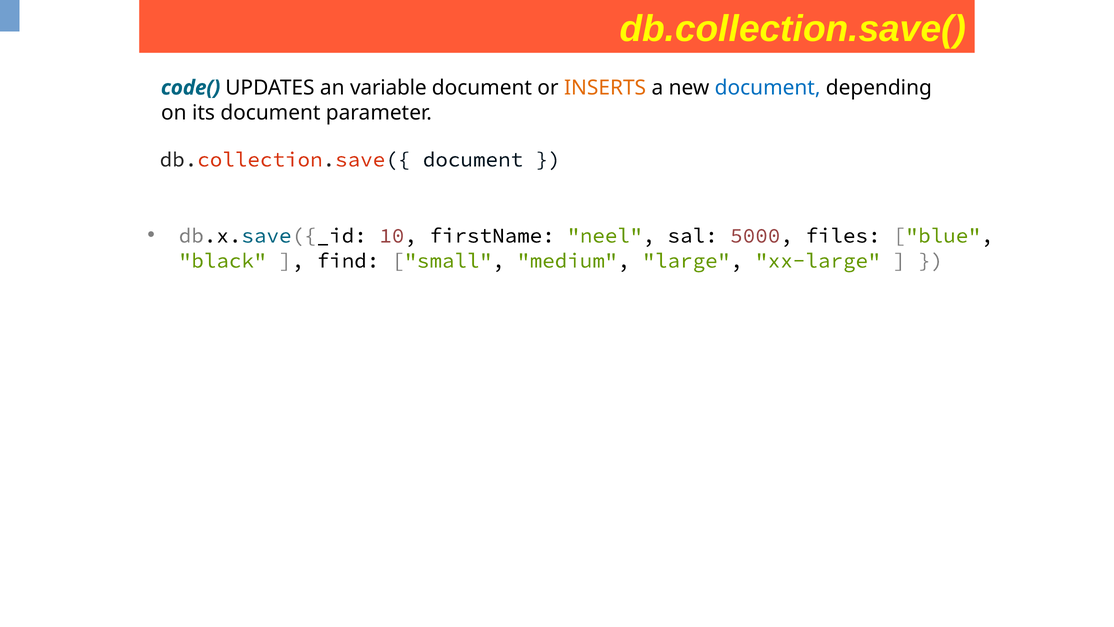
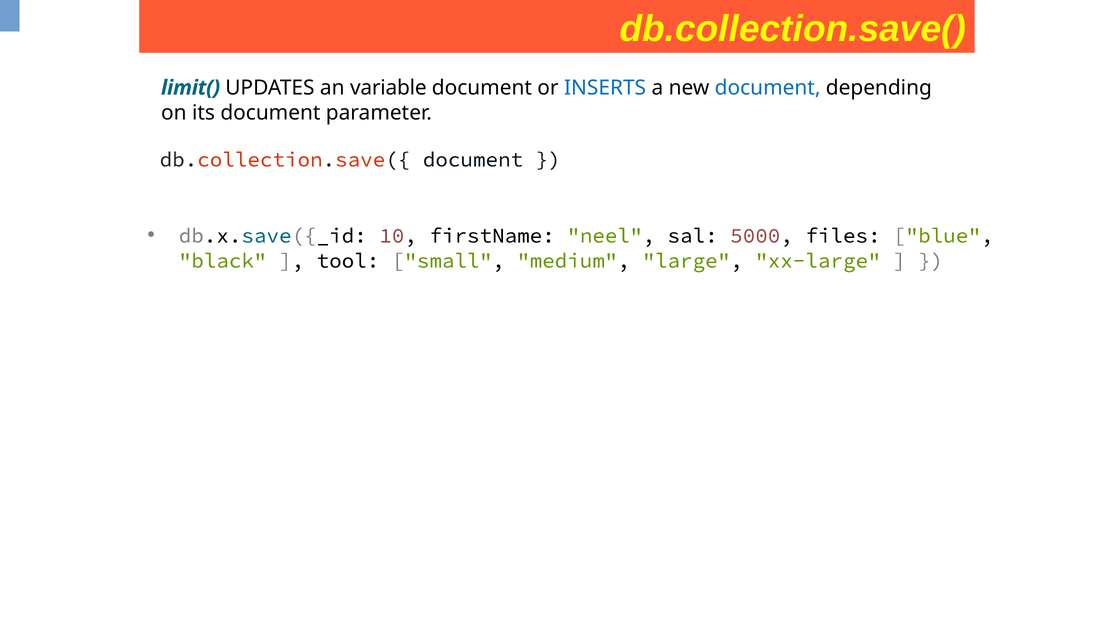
code(: code( -> limit(
INSERTS colour: orange -> blue
find: find -> tool
